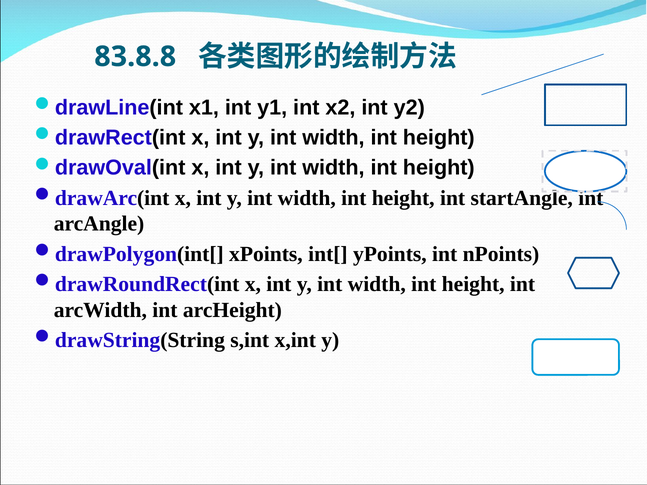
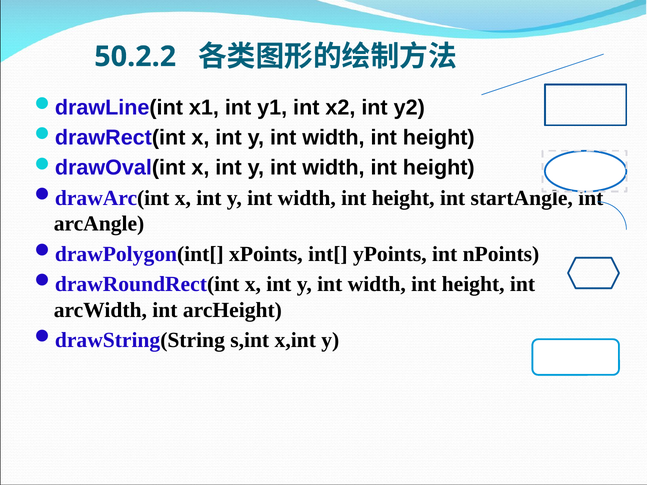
83.8.8: 83.8.8 -> 50.2.2
